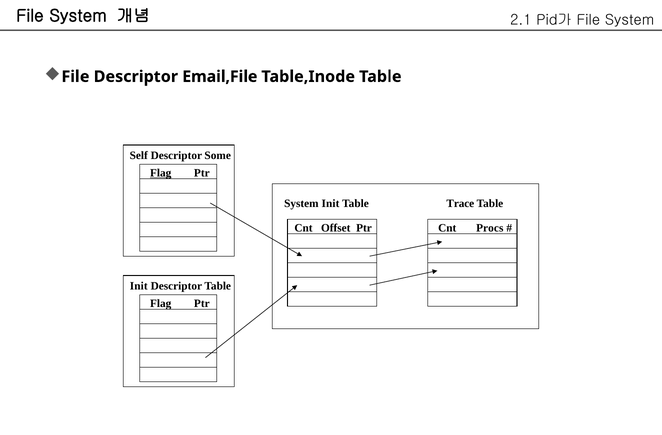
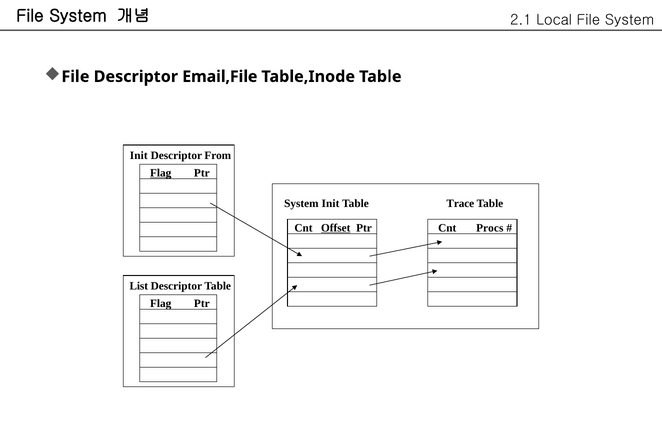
Pid가: Pid가 -> Local
Self at (139, 155): Self -> Init
Some: Some -> From
Offset underline: none -> present
Init at (139, 286): Init -> List
